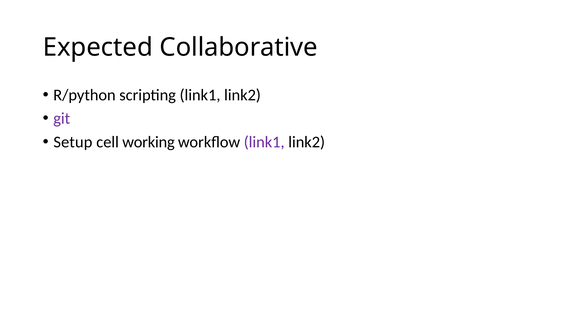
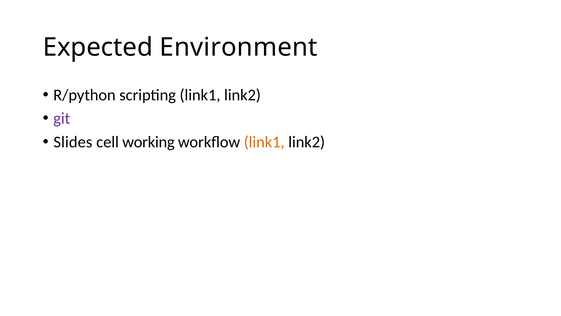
Collaborative: Collaborative -> Environment
Setup: Setup -> Slides
link1 at (264, 142) colour: purple -> orange
